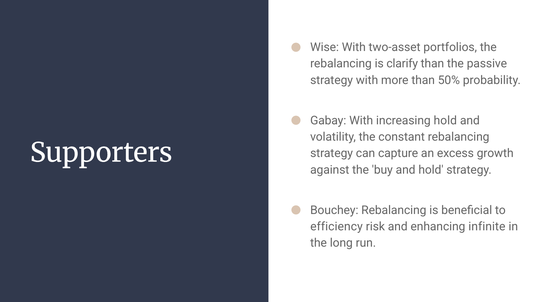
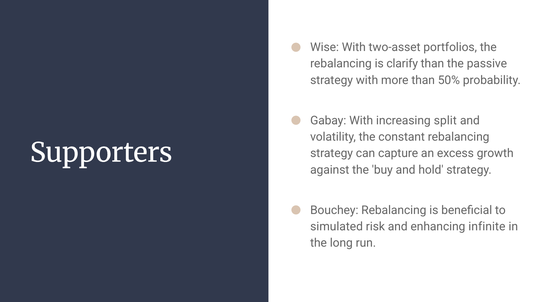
increasing hold: hold -> split
efficiency: efficiency -> simulated
